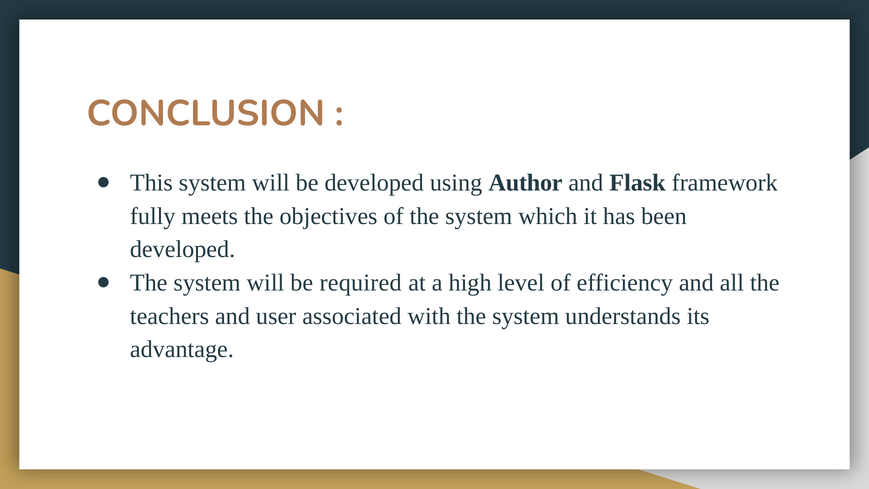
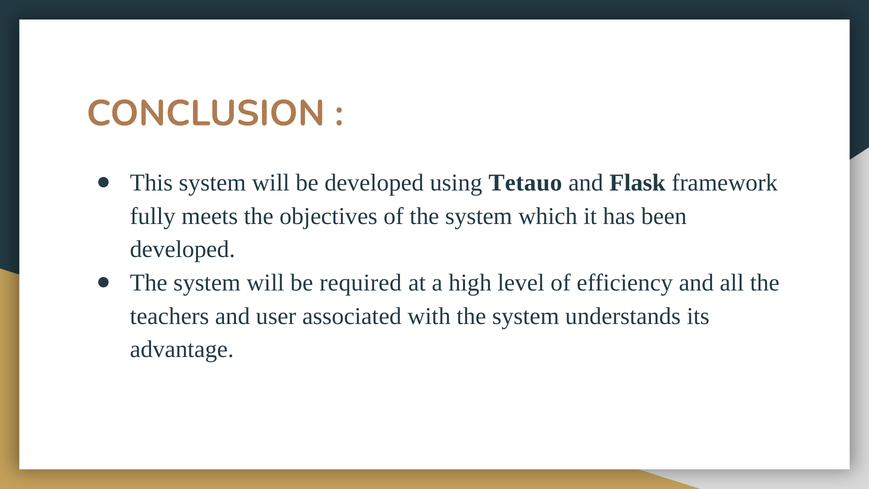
Author: Author -> Tetauo
